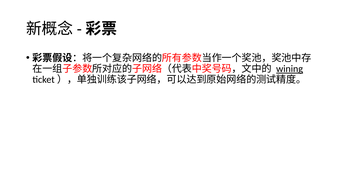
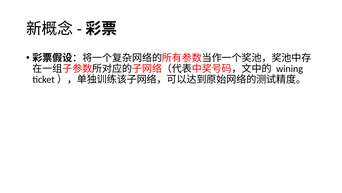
wining underline: present -> none
